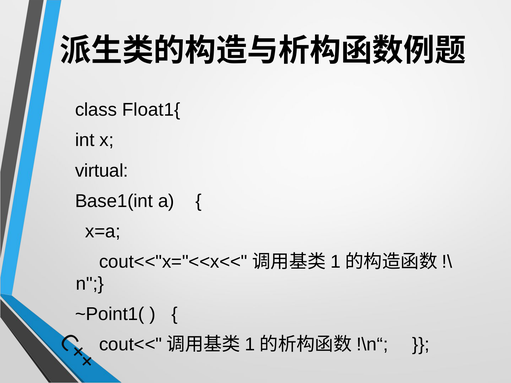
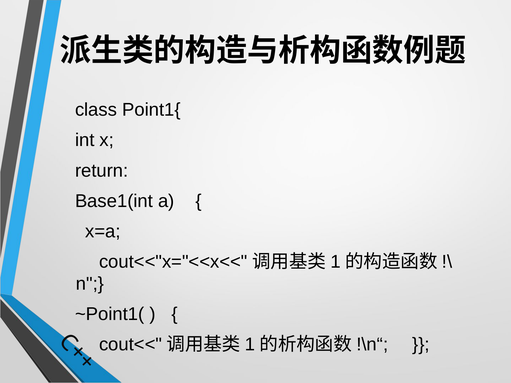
Float1{: Float1{ -> Point1{
virtual: virtual -> return
